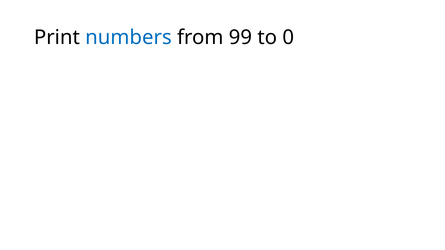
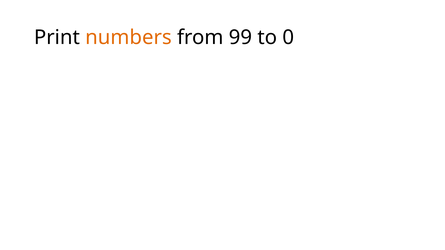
numbers colour: blue -> orange
